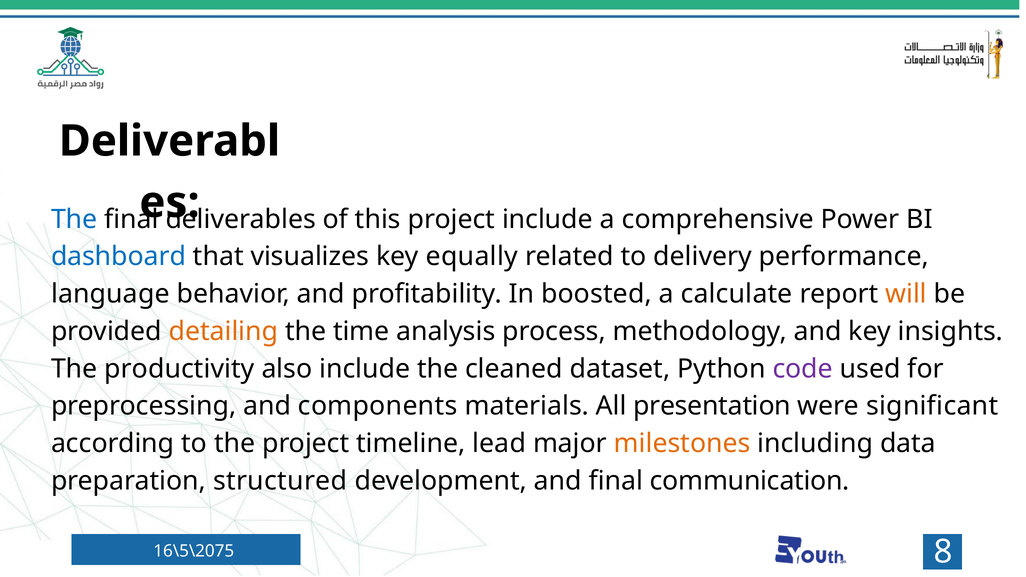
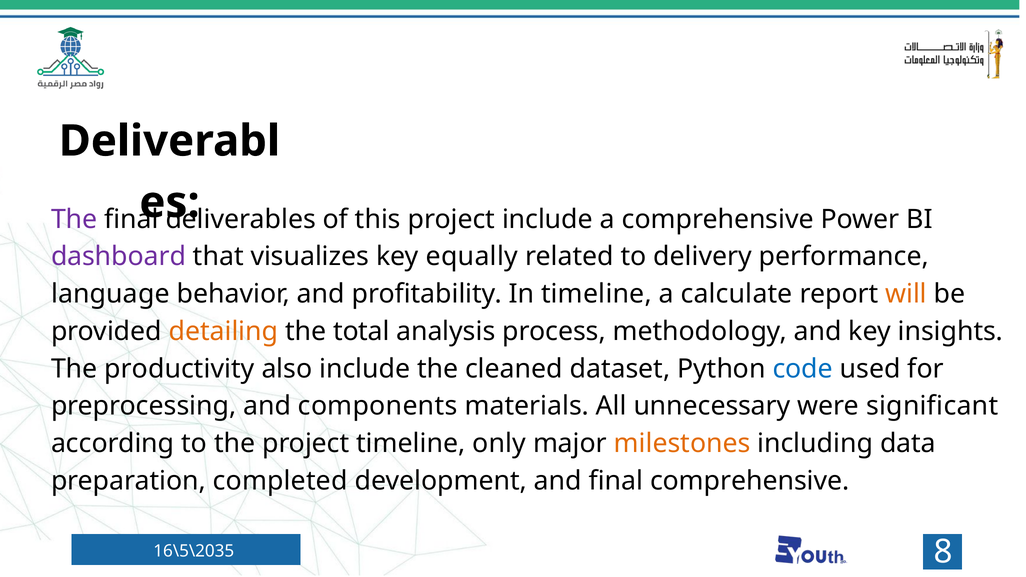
The at (74, 219) colour: blue -> purple
dashboard colour: blue -> purple
In boosted: boosted -> timeline
time: time -> total
code colour: purple -> blue
presentation: presentation -> unnecessary
lead: lead -> only
structured: structured -> completed
final communication: communication -> comprehensive
16\5\2075: 16\5\2075 -> 16\5\2035
